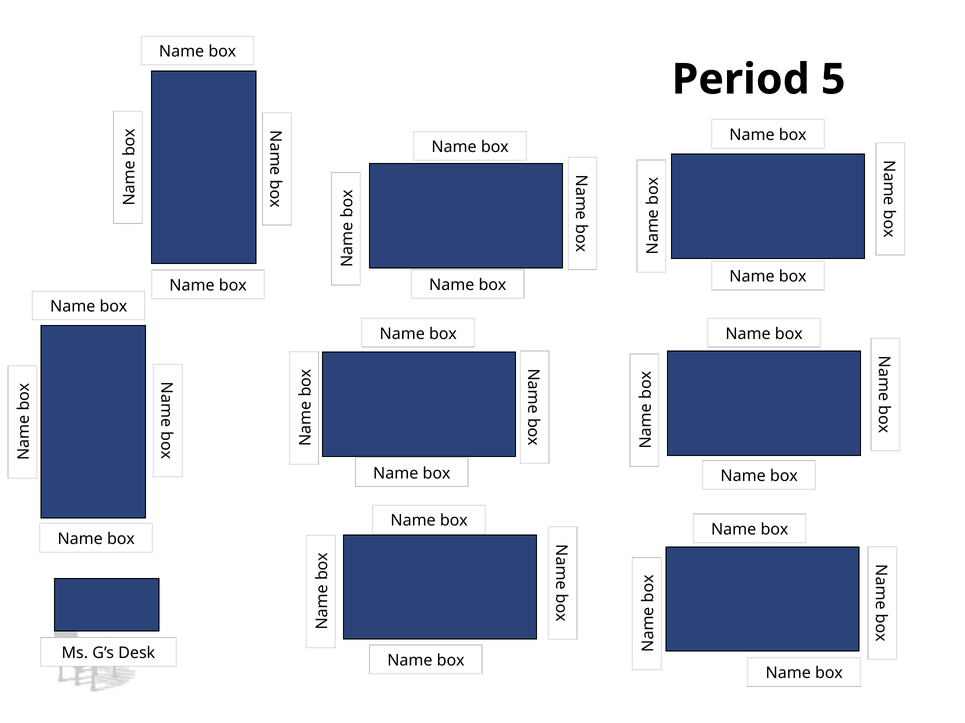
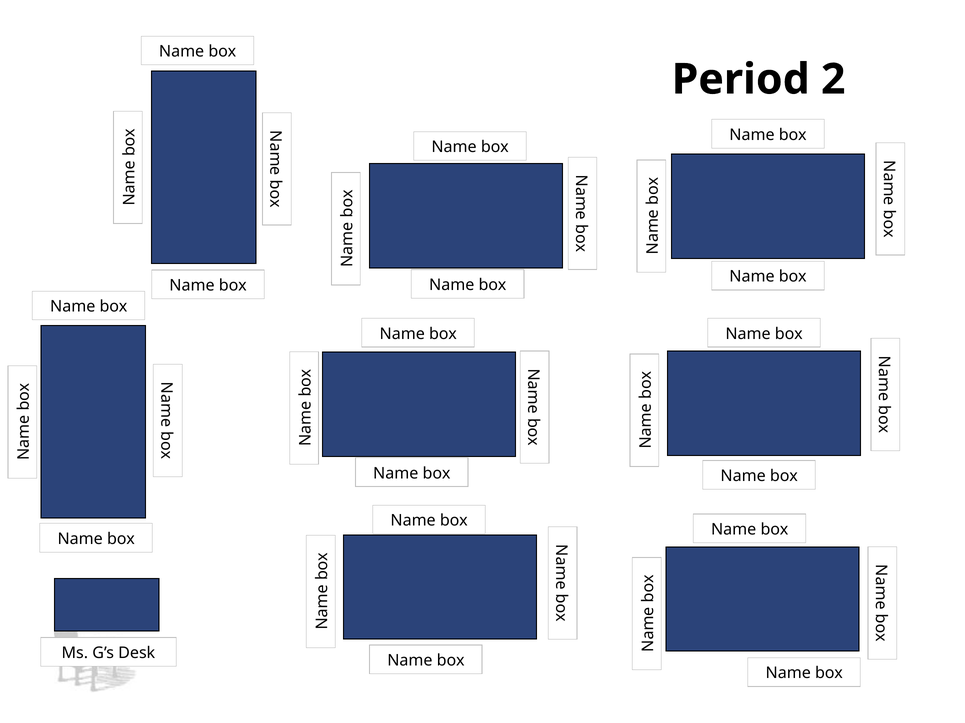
5: 5 -> 2
